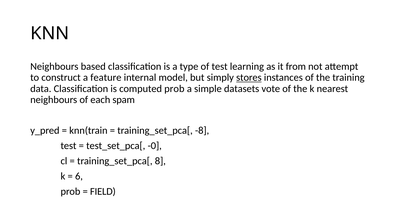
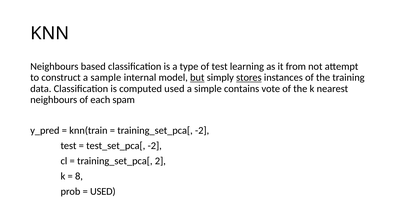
feature: feature -> sample
but underline: none -> present
computed prob: prob -> used
datasets: datasets -> contains
training_set_pca[ -8: -8 -> -2
test_set_pca[ -0: -0 -> -2
8: 8 -> 2
6: 6 -> 8
FIELD at (103, 192): FIELD -> USED
